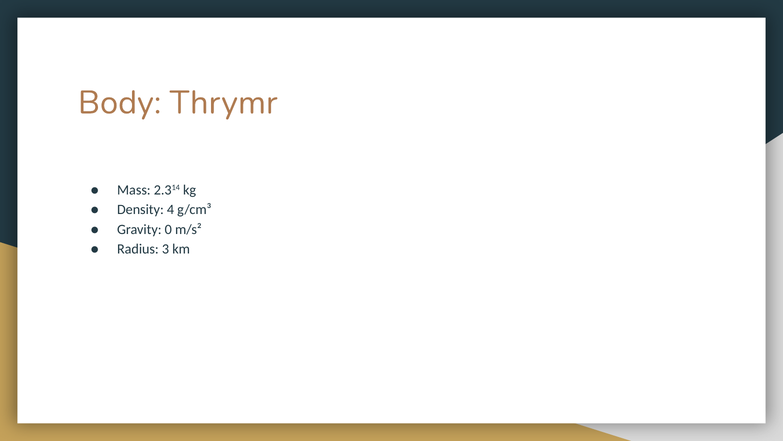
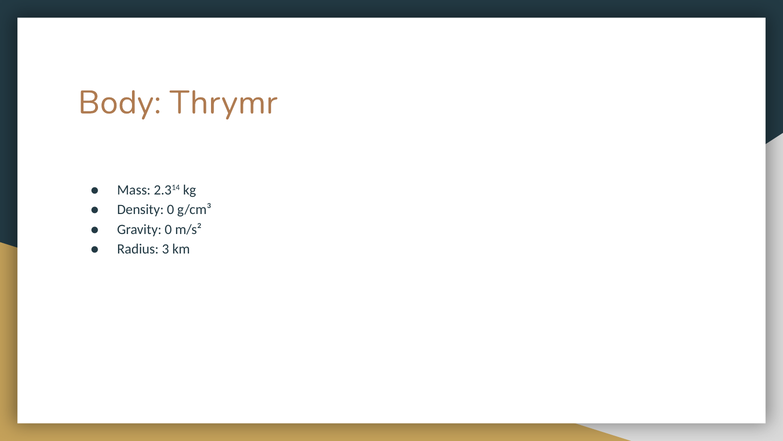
Density 4: 4 -> 0
